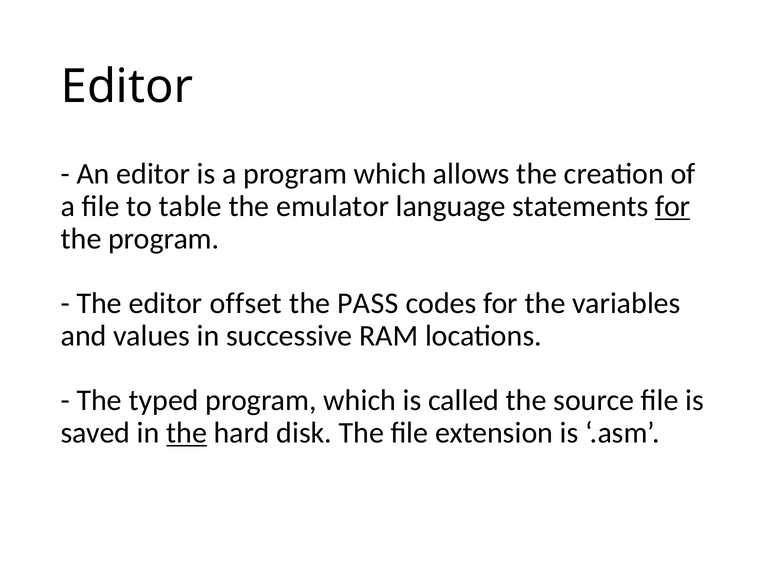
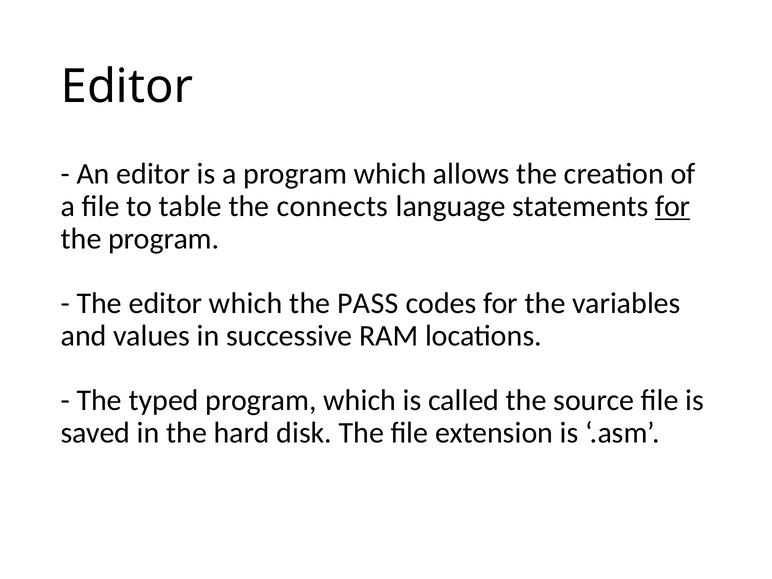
emulator: emulator -> connects
editor offset: offset -> which
the at (187, 433) underline: present -> none
